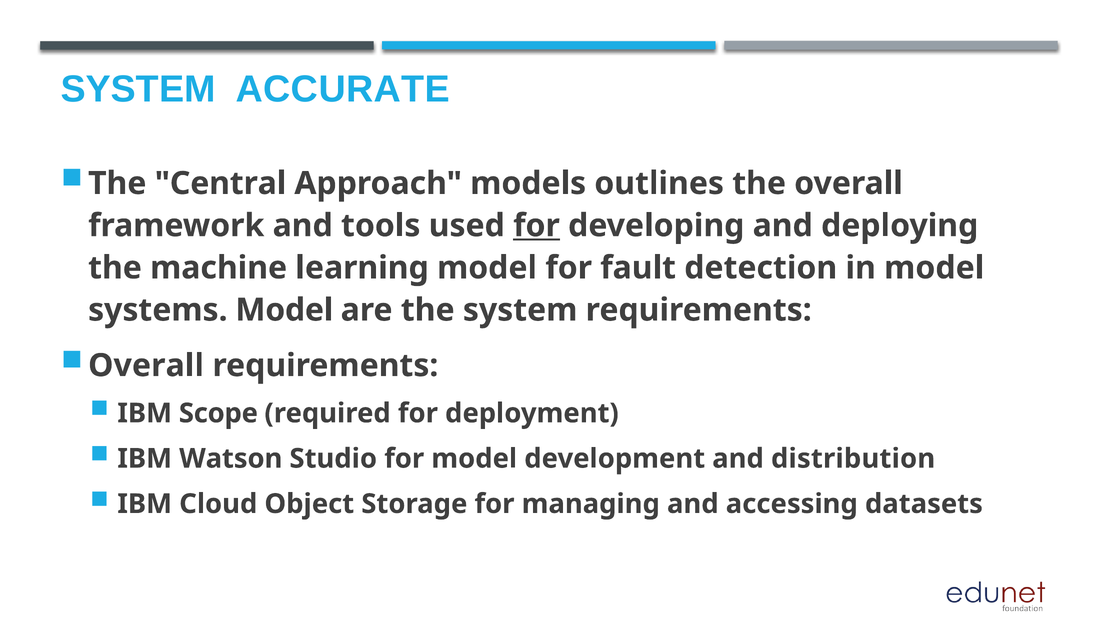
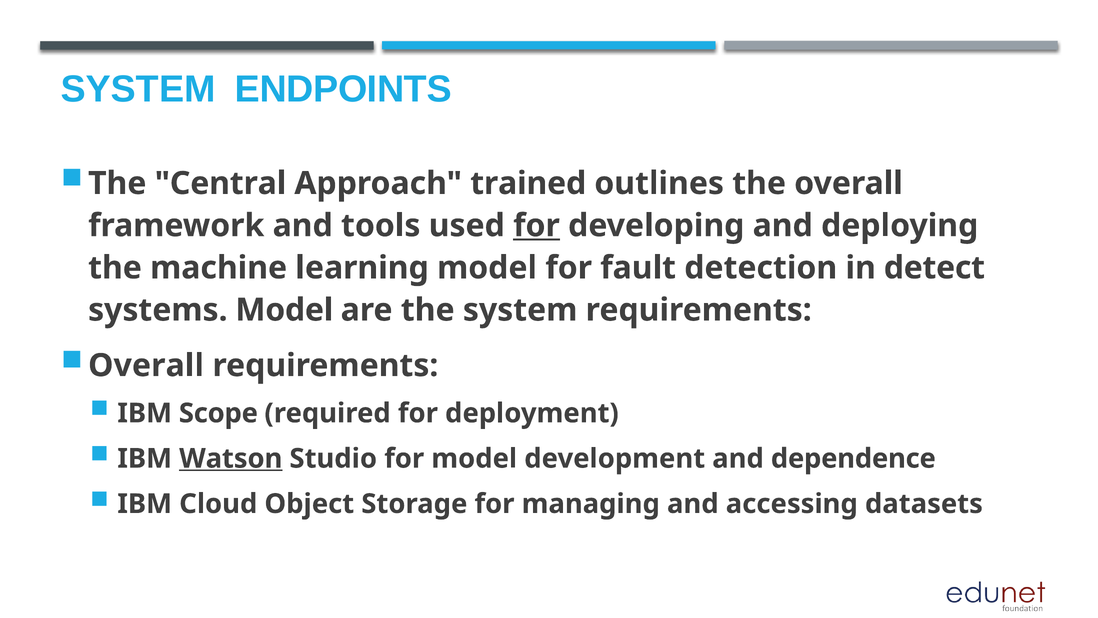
ACCURATE: ACCURATE -> ENDPOINTS
models: models -> trained
in model: model -> detect
Watson underline: none -> present
distribution: distribution -> dependence
